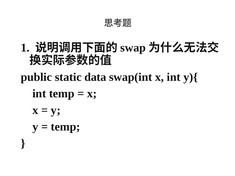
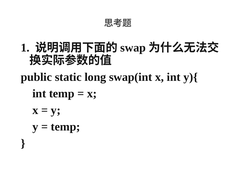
data: data -> long
